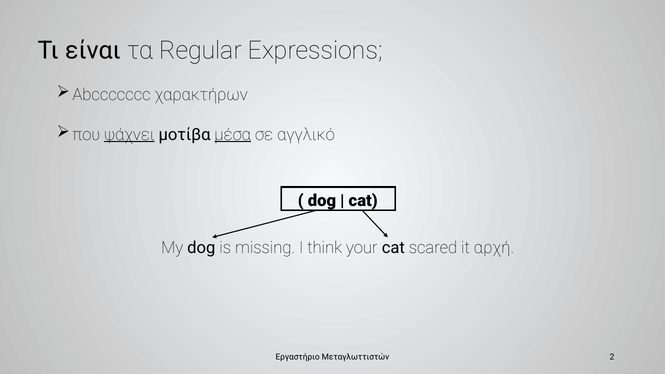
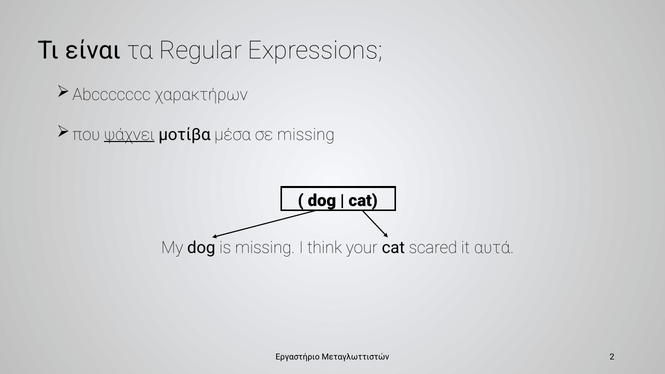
μέσα underline: present -> none
σε αγγλικό: αγγλικό -> missing
αρχή: αρχή -> αυτά
